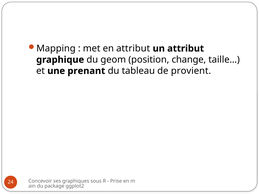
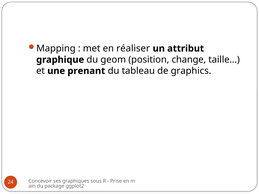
en attribut: attribut -> réaliser
provient: provient -> graphics
